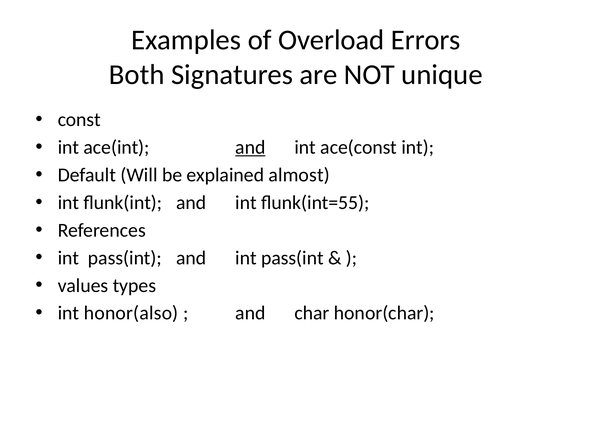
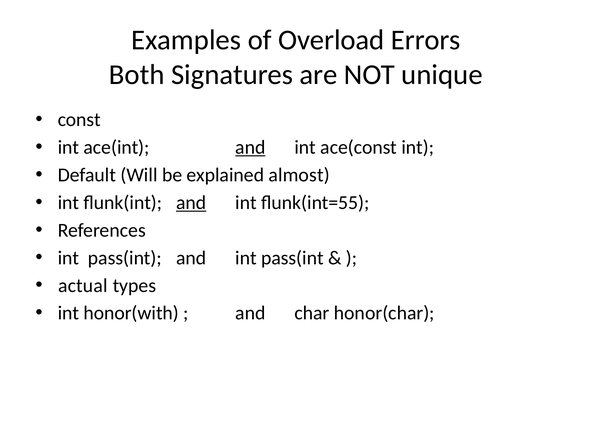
and at (191, 203) underline: none -> present
values: values -> actual
honor(also: honor(also -> honor(with
